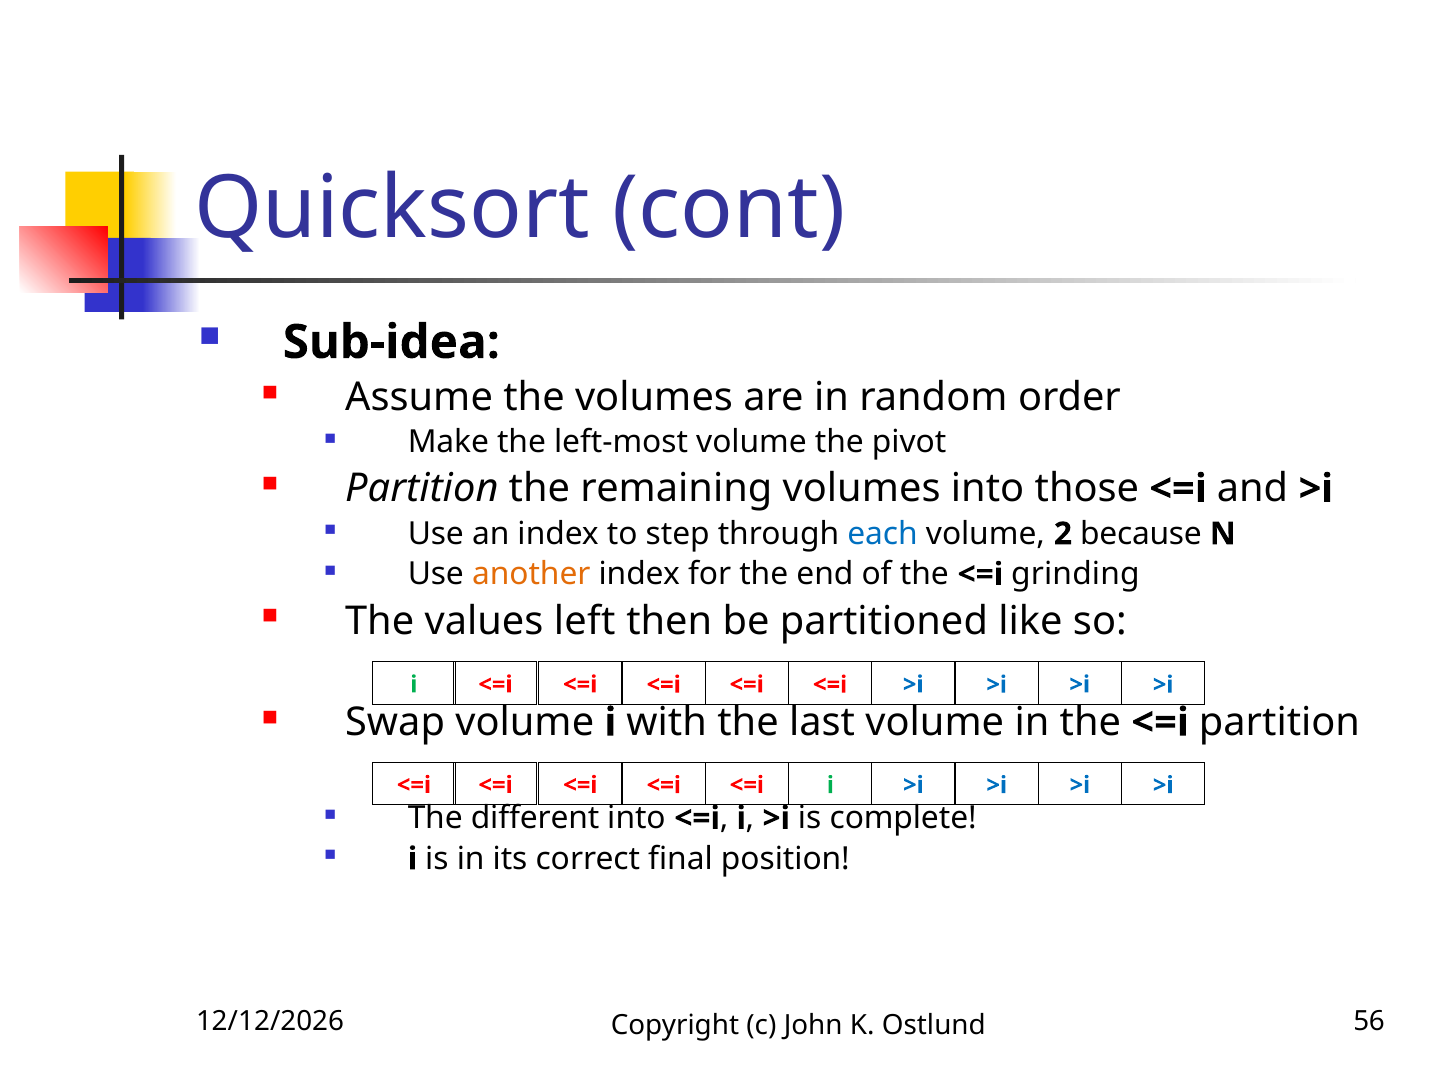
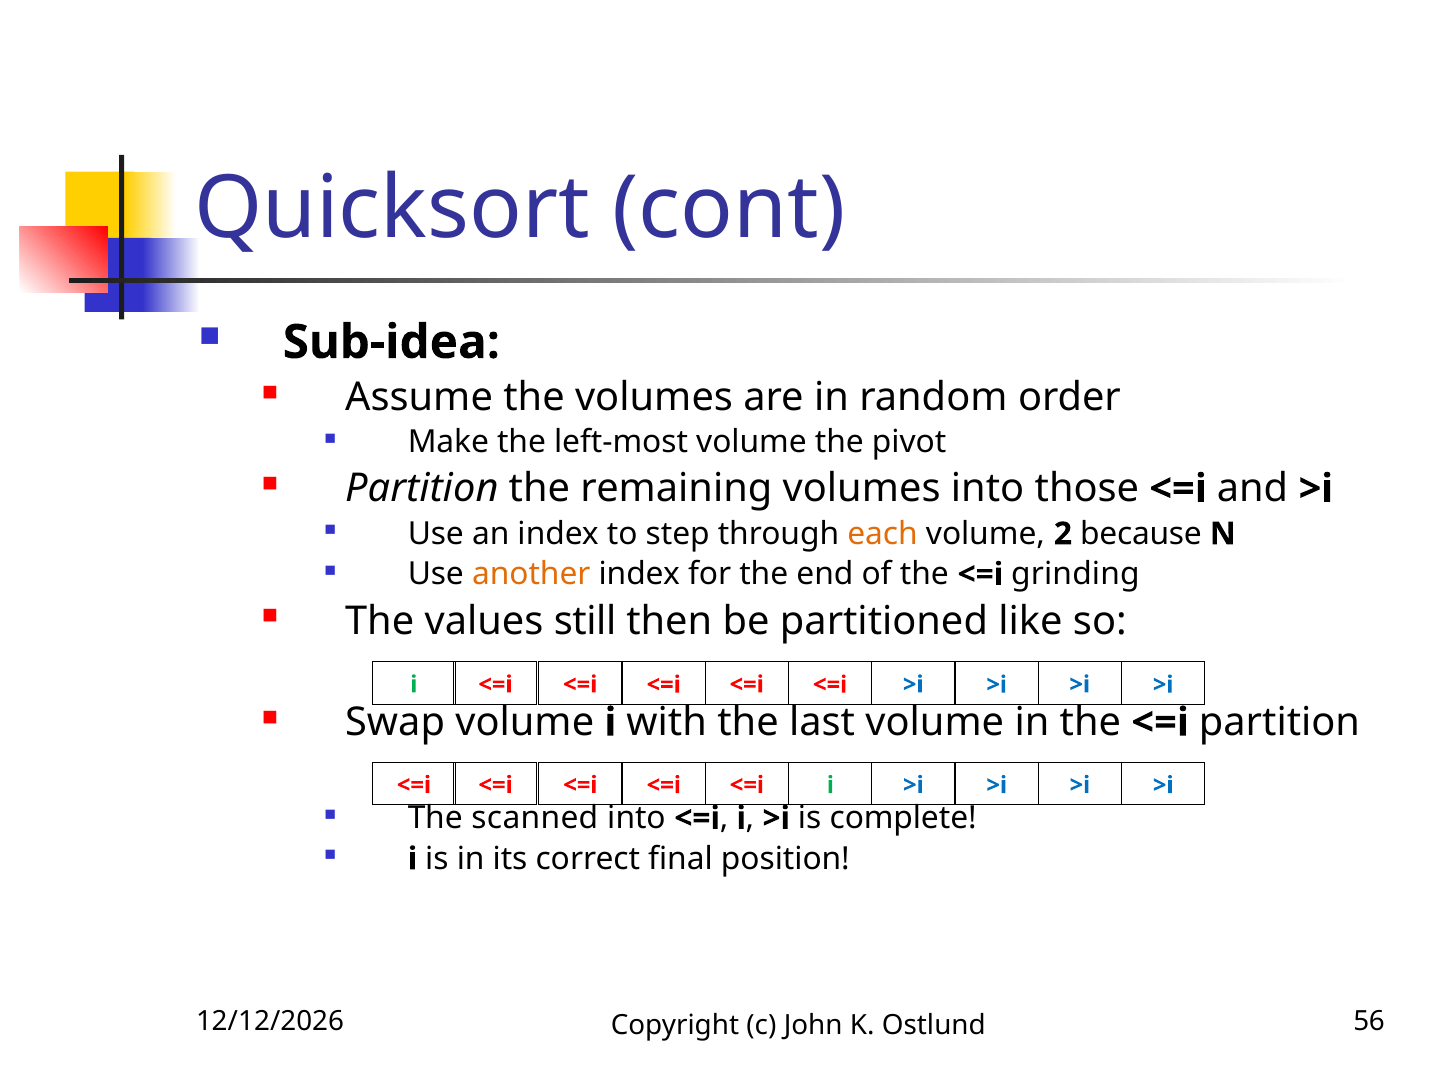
each colour: blue -> orange
left: left -> still
different: different -> scanned
